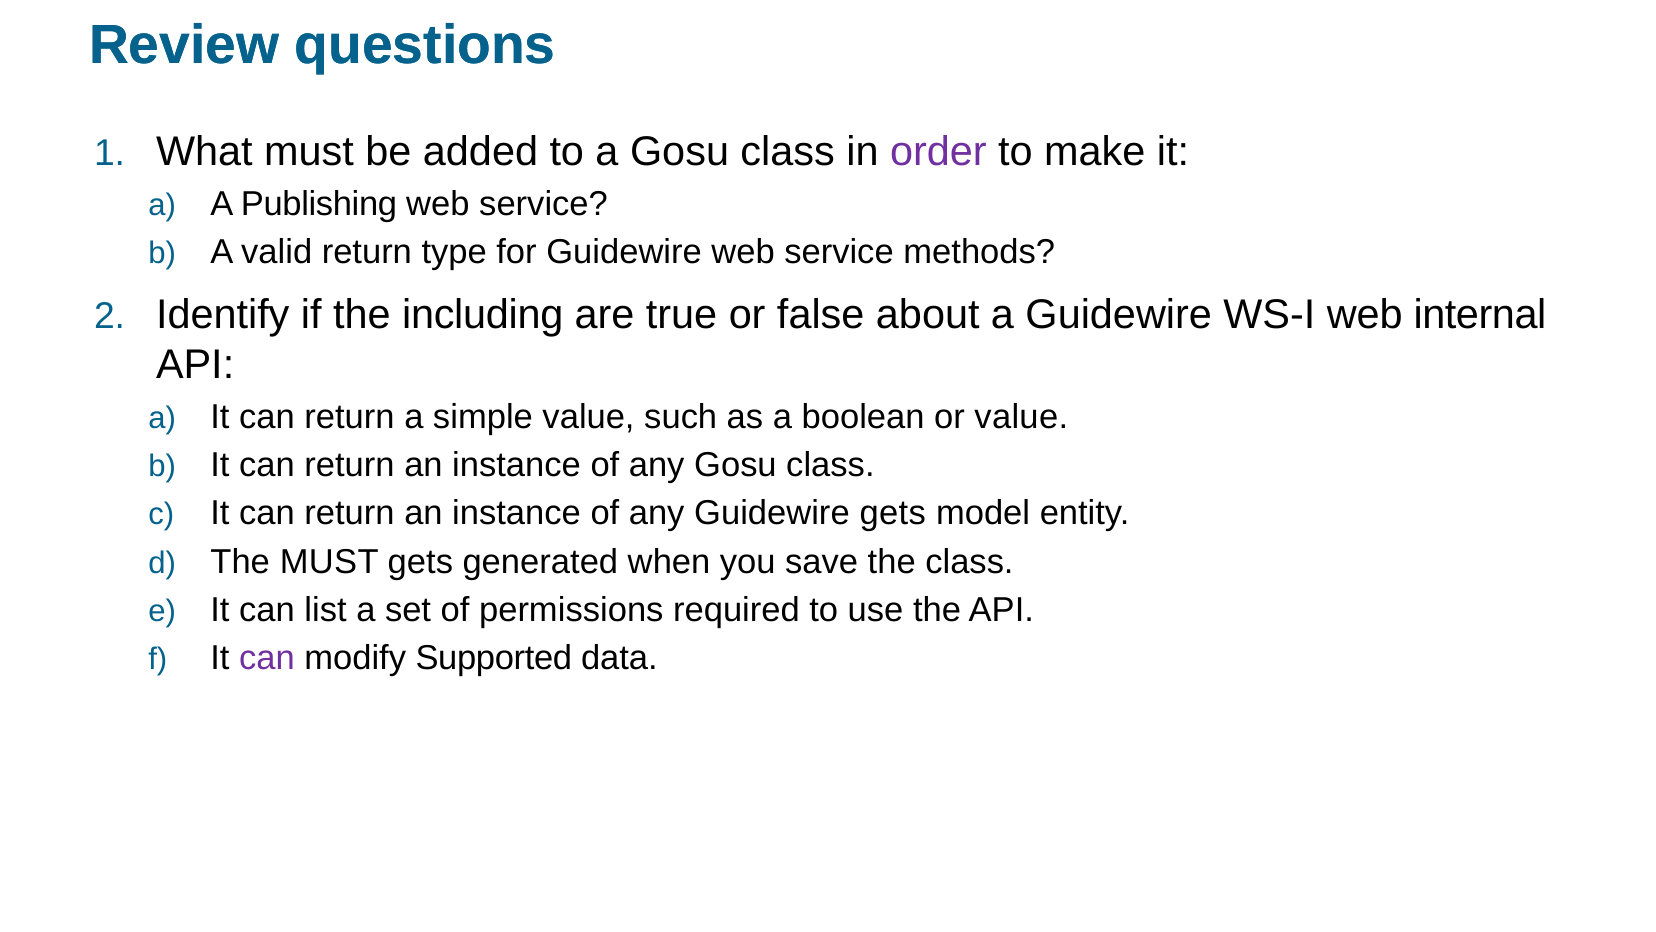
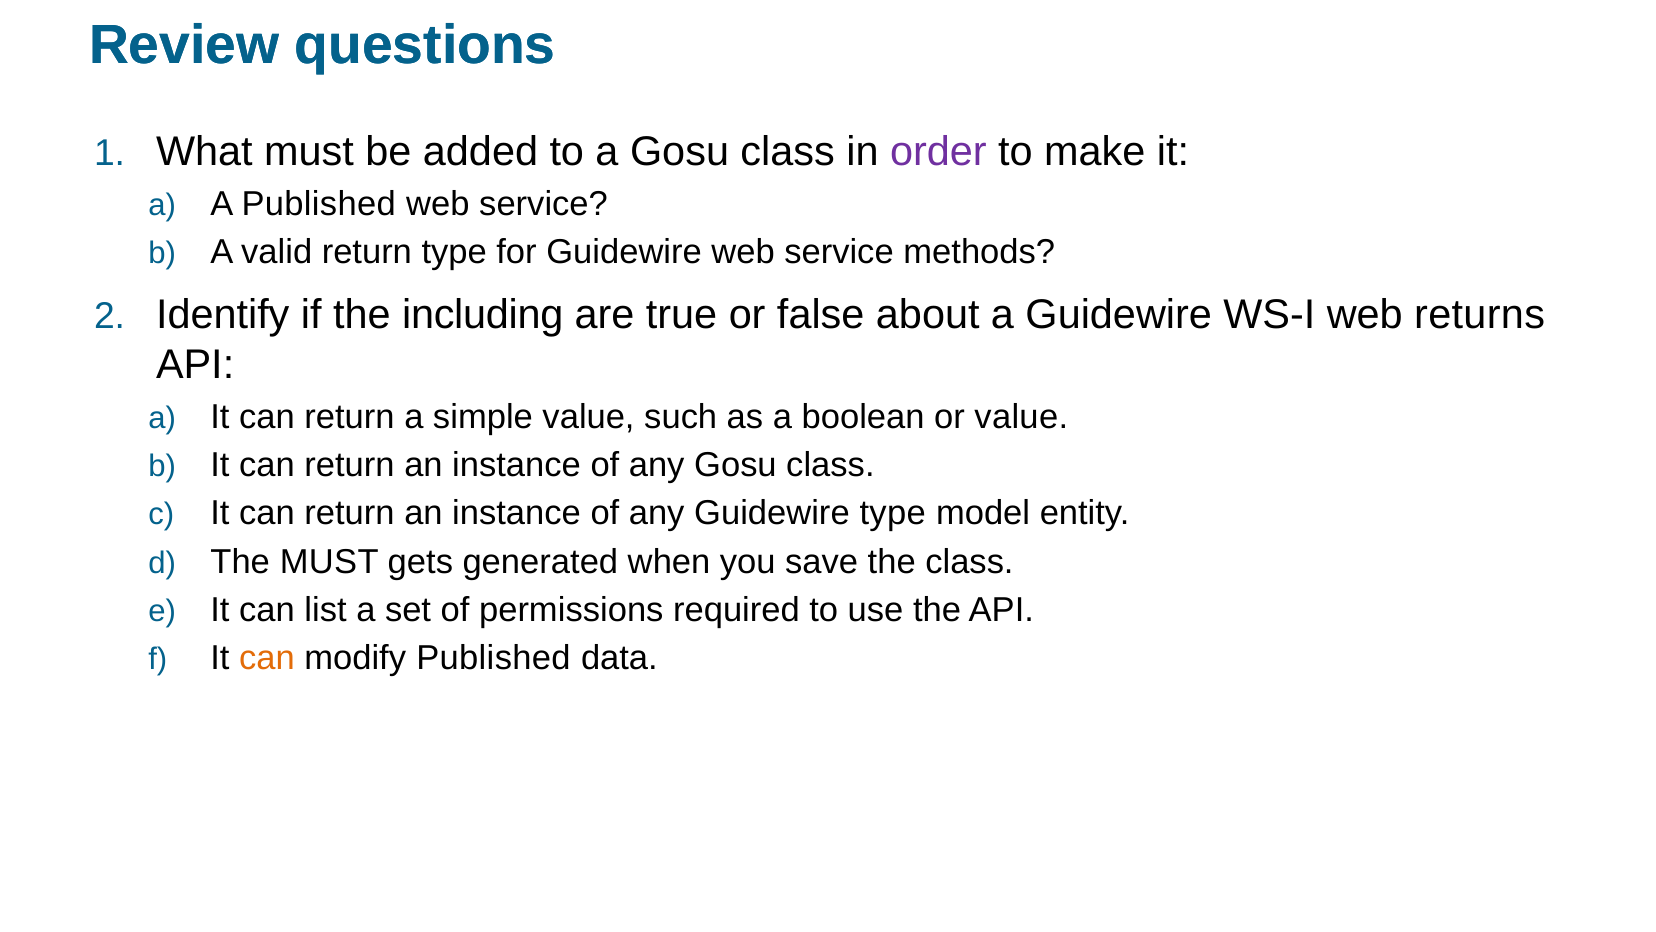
A Publishing: Publishing -> Published
internal: internal -> returns
Guidewire gets: gets -> type
can at (267, 658) colour: purple -> orange
modify Supported: Supported -> Published
